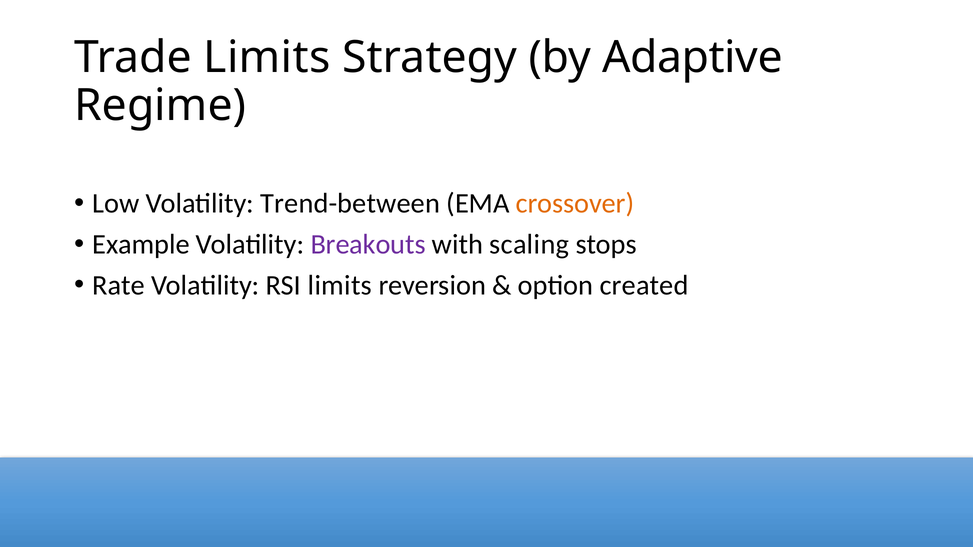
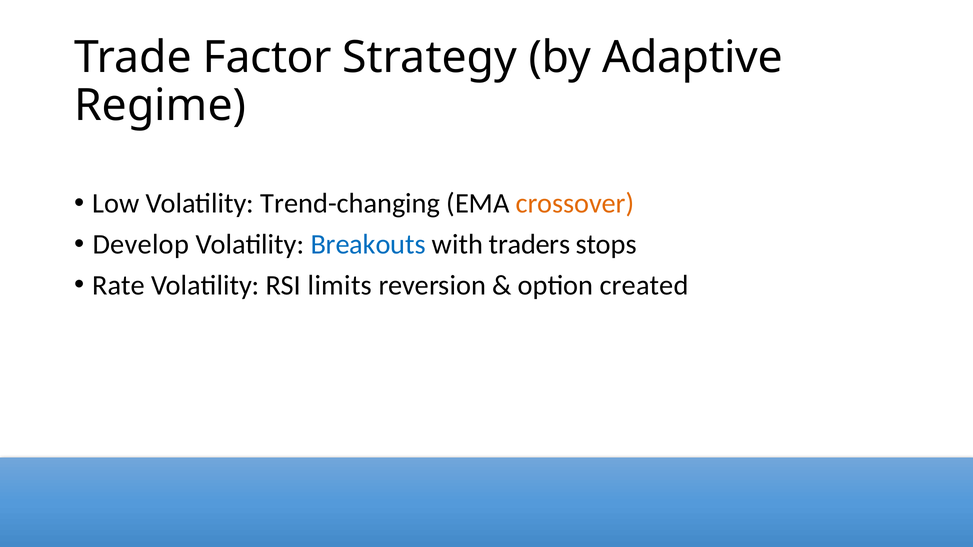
Trade Limits: Limits -> Factor
Trend-between: Trend-between -> Trend-changing
Example: Example -> Develop
Breakouts colour: purple -> blue
scaling: scaling -> traders
